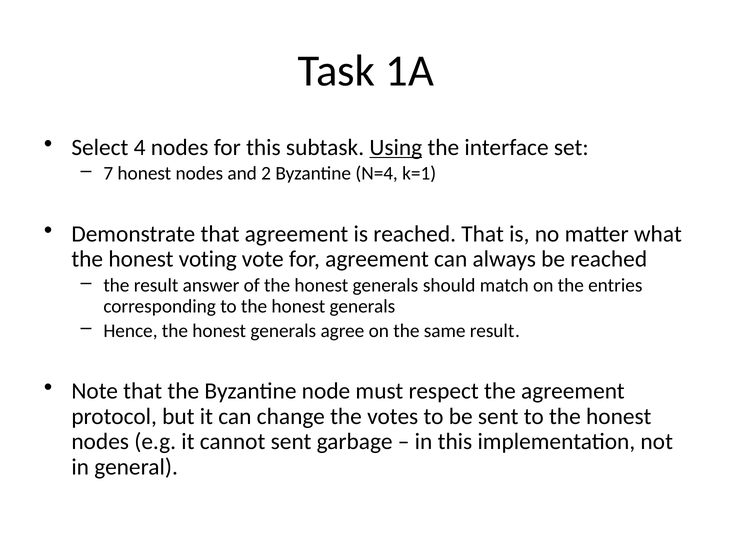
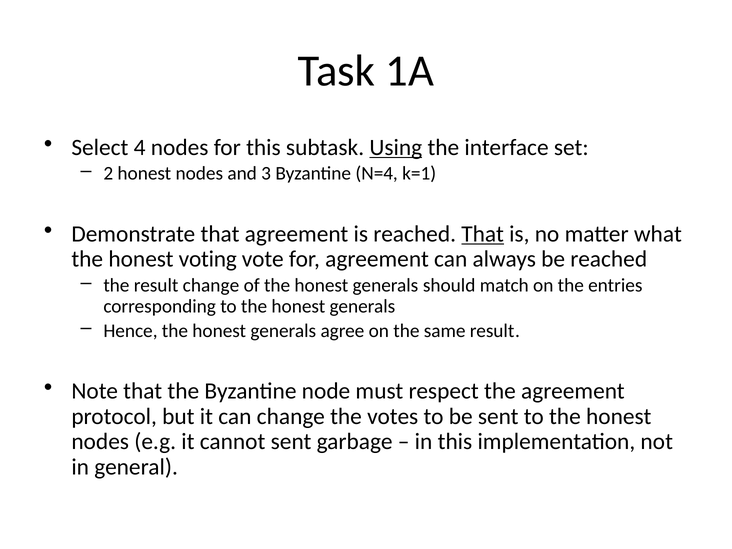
7: 7 -> 2
2: 2 -> 3
That at (483, 234) underline: none -> present
result answer: answer -> change
